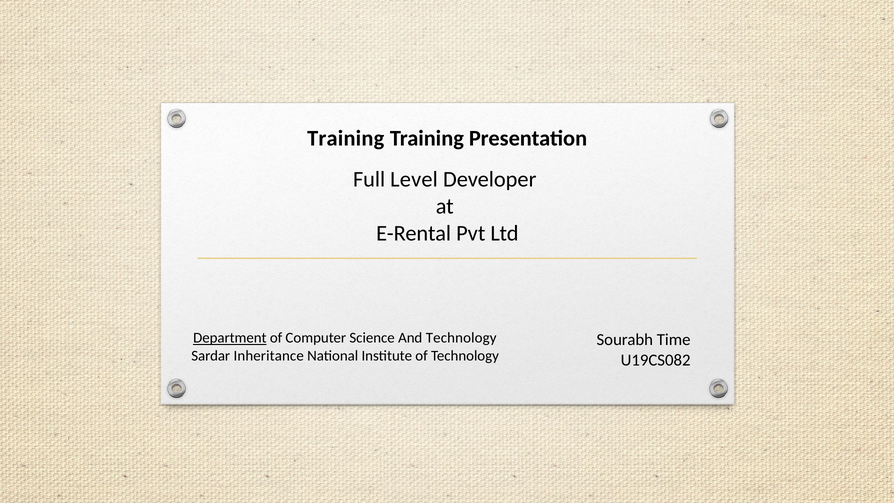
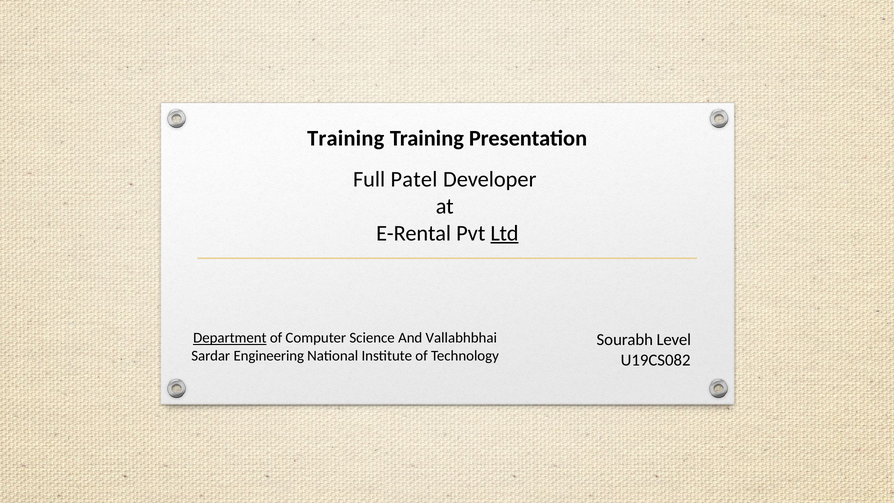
Level: Level -> Patel
Ltd underline: none -> present
And Technology: Technology -> Vallabhbhai
Time: Time -> Level
Inheritance: Inheritance -> Engineering
